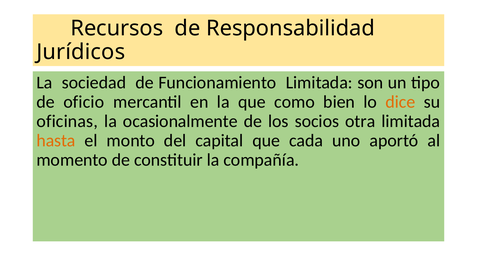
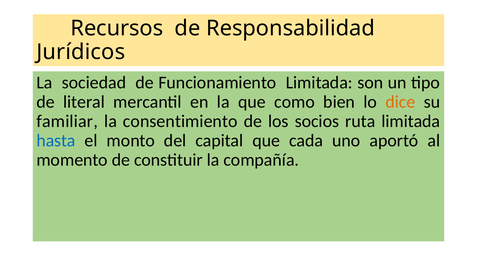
oficio: oficio -> literal
oficinas: oficinas -> familiar
ocasionalmente: ocasionalmente -> consentimiento
otra: otra -> ruta
hasta colour: orange -> blue
